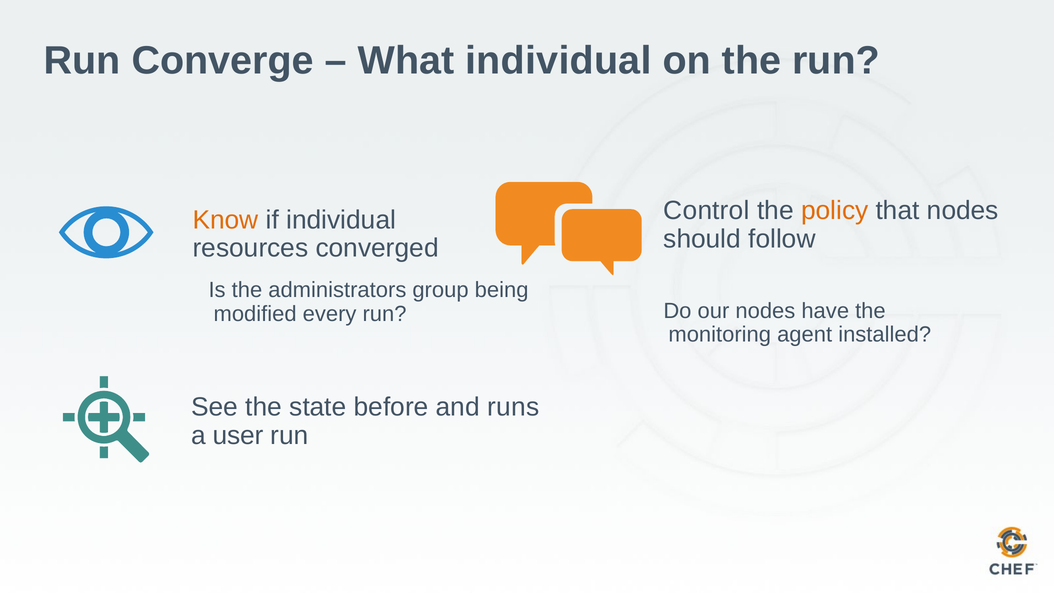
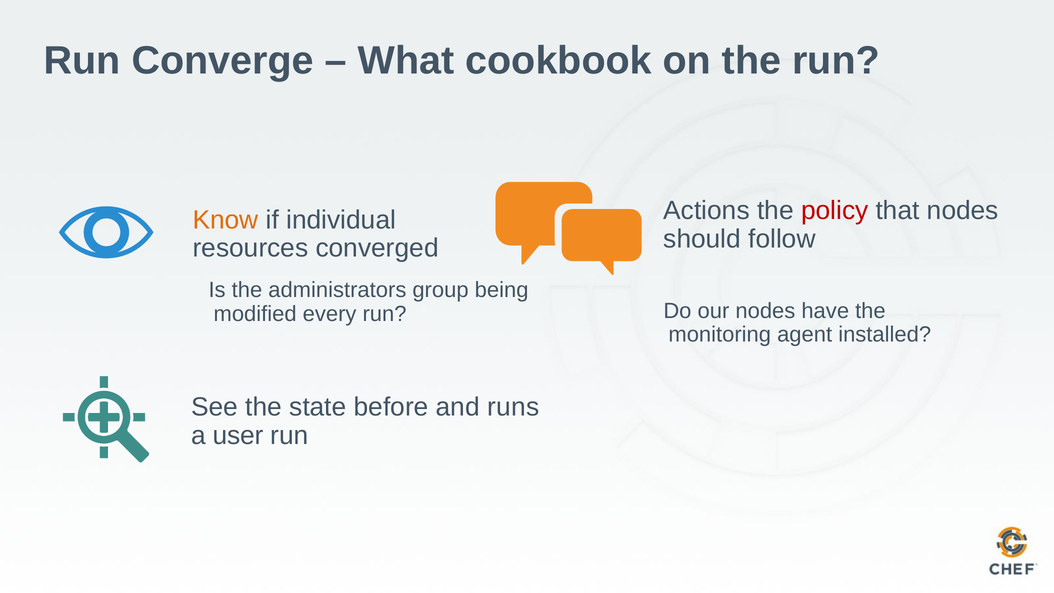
What individual: individual -> cookbook
Control: Control -> Actions
policy colour: orange -> red
